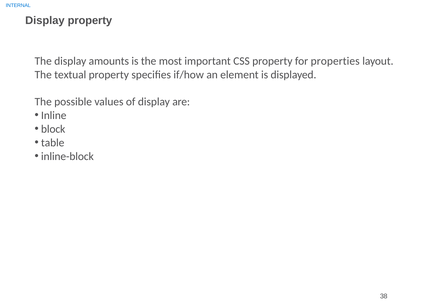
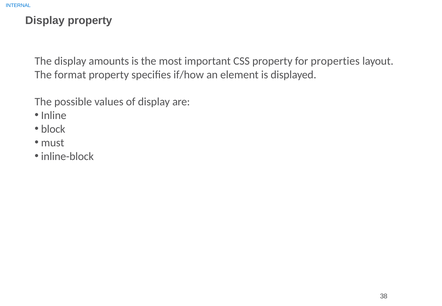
textual: textual -> format
table: table -> must
